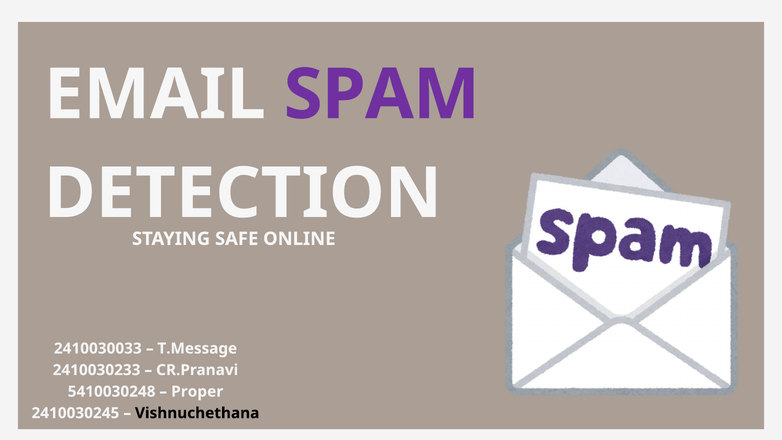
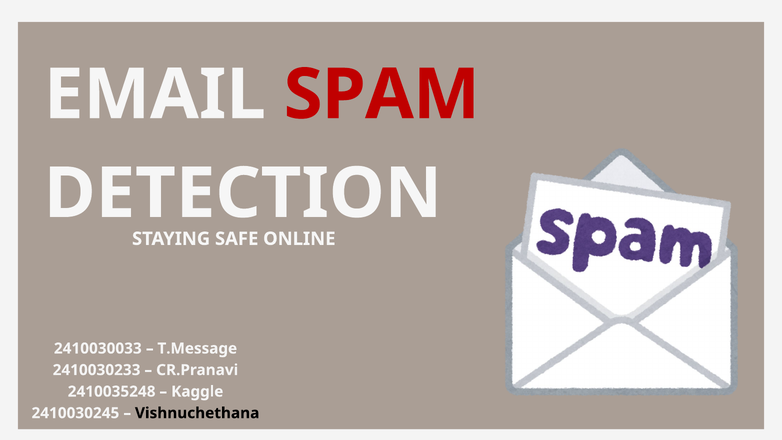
SPAM colour: purple -> red
5410030248: 5410030248 -> 2410035248
Proper: Proper -> Kaggle
